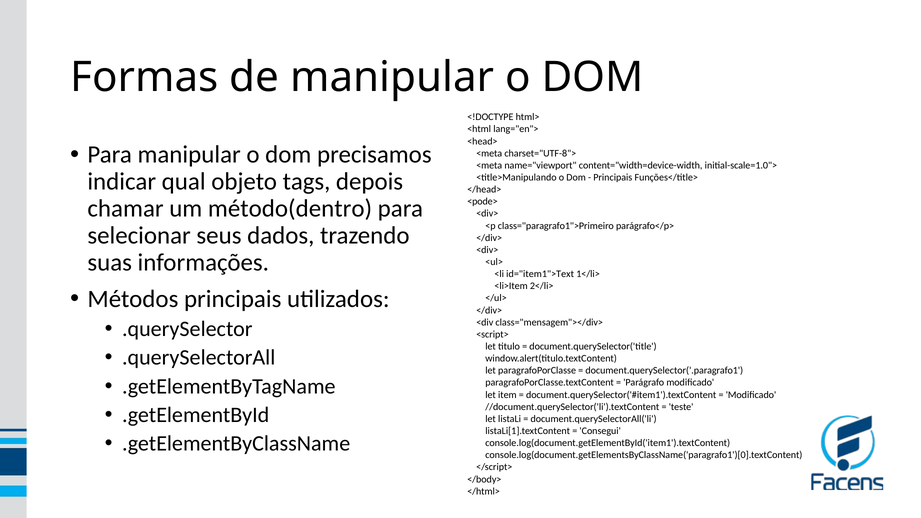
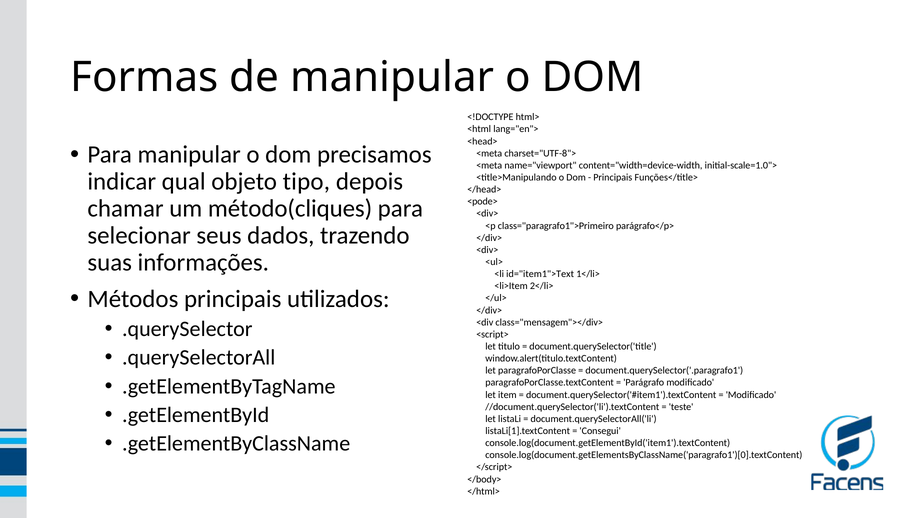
tags: tags -> tipo
método(dentro: método(dentro -> método(cliques
